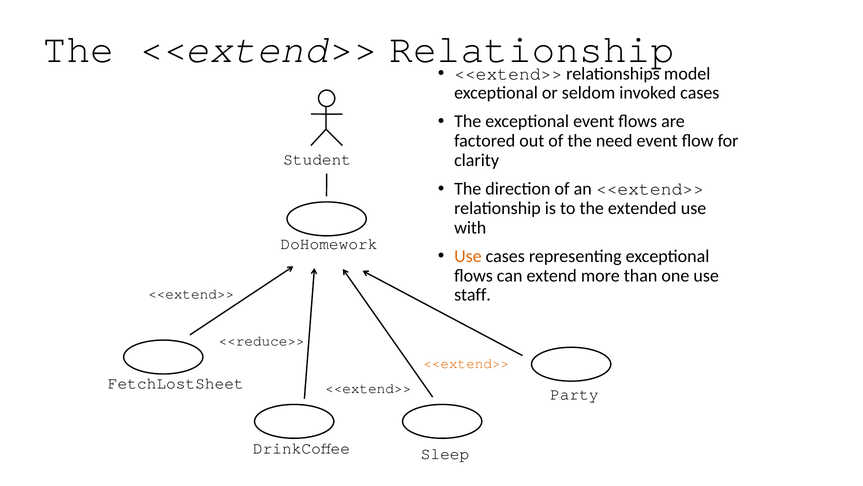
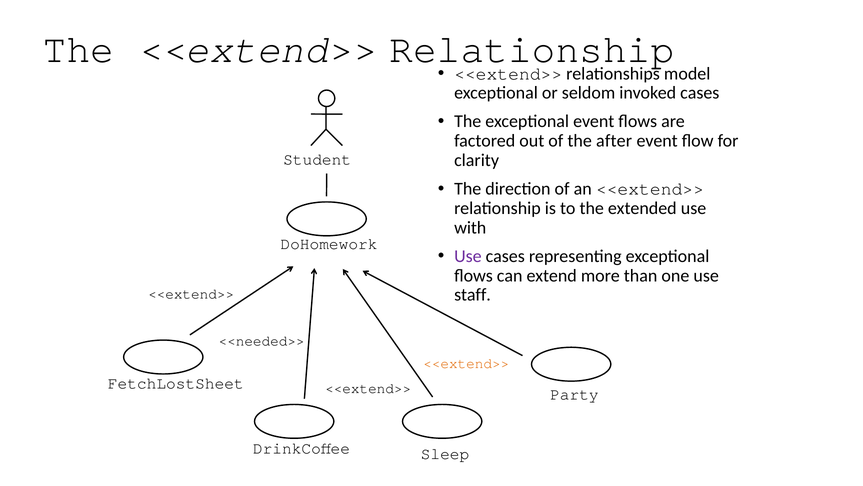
need: need -> after
Use at (468, 256) colour: orange -> purple
<<reduce>>: <<reduce>> -> <<needed>>
